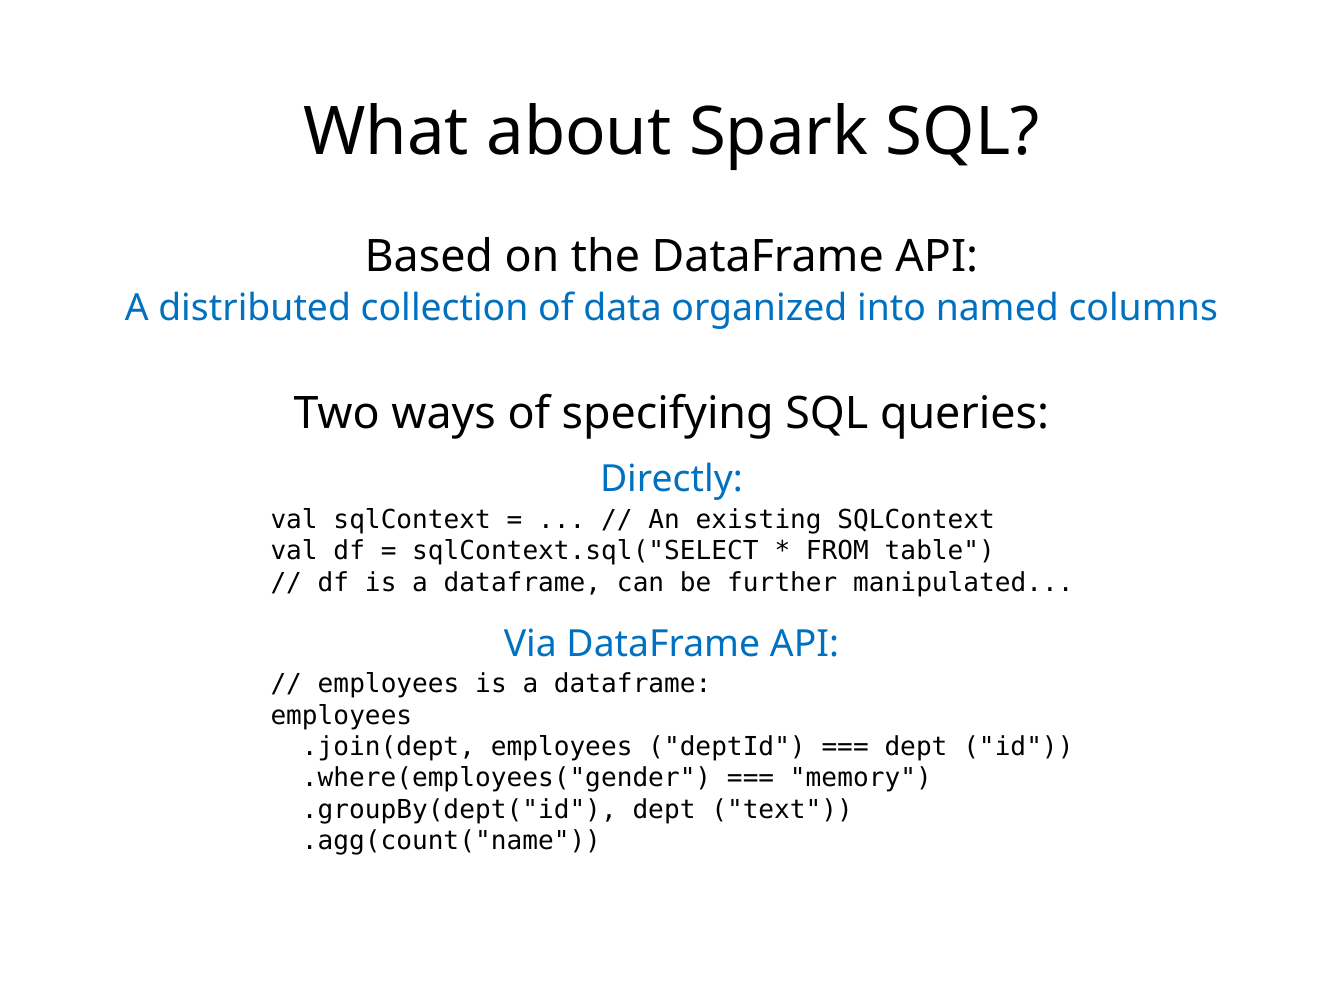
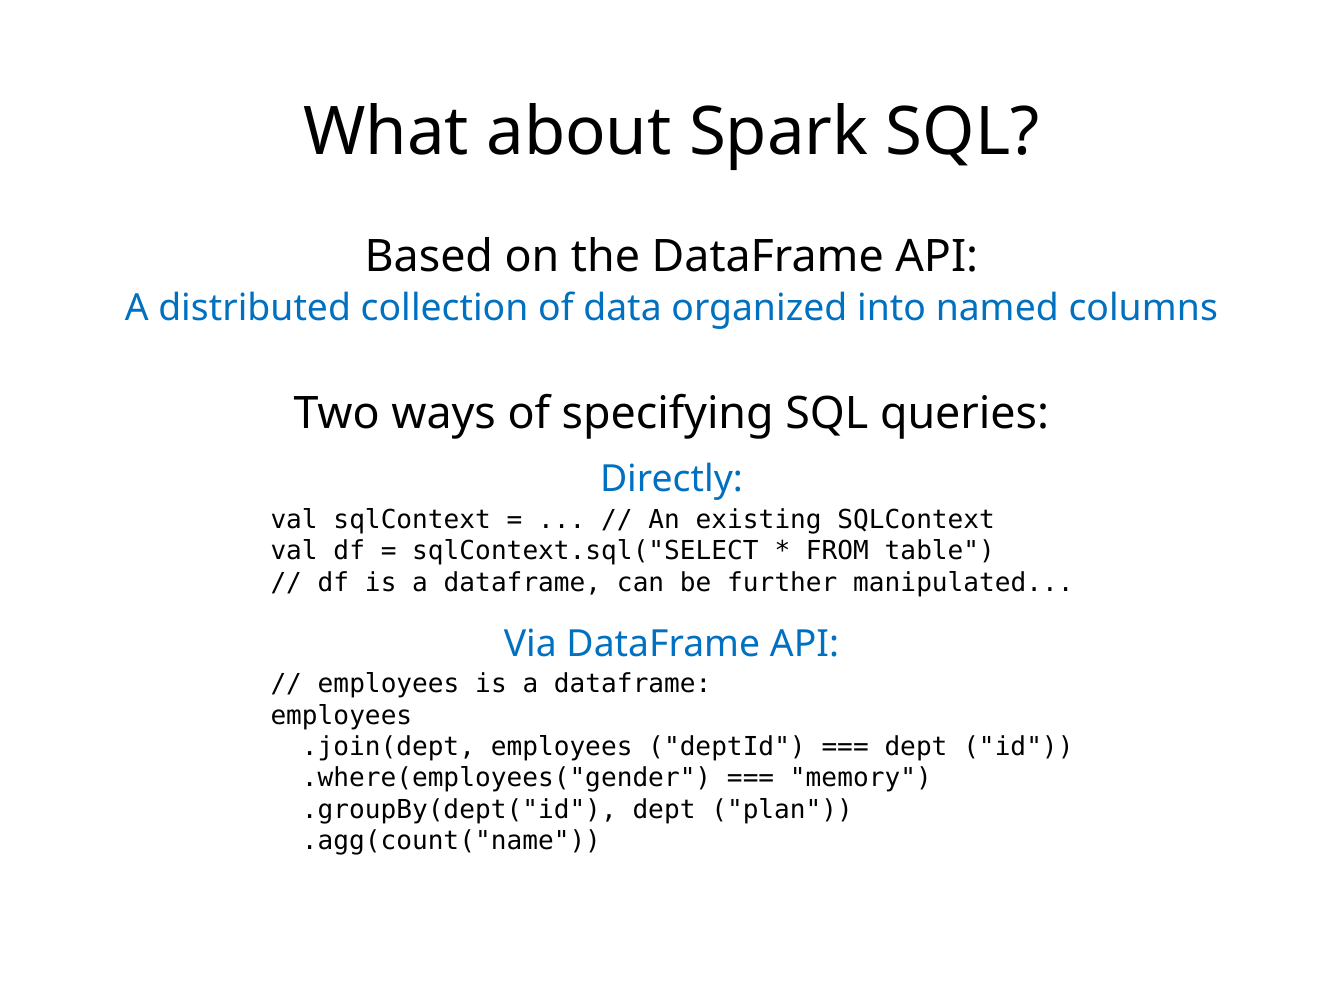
text: text -> plan
